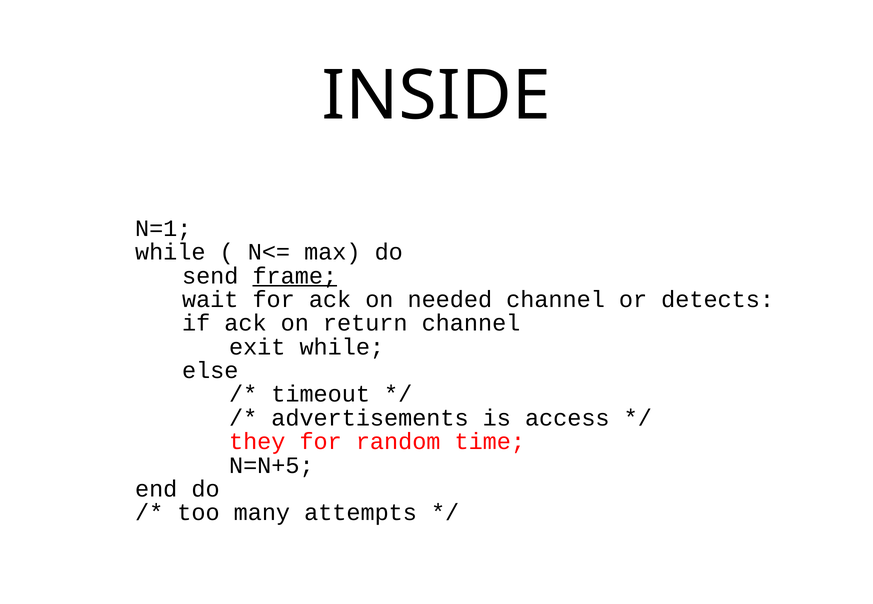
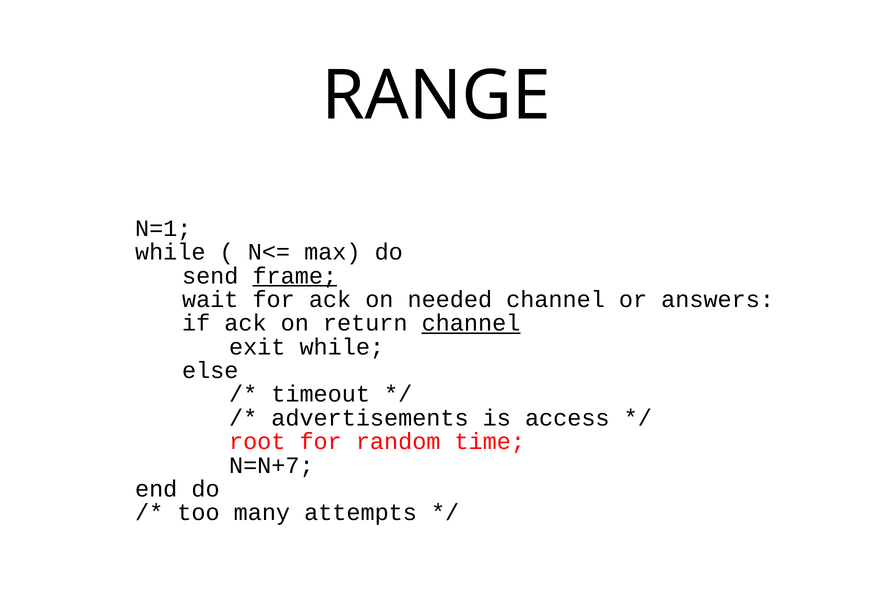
INSIDE: INSIDE -> RANGE
detects: detects -> answers
channel at (471, 323) underline: none -> present
they: they -> root
N=N+5: N=N+5 -> N=N+7
